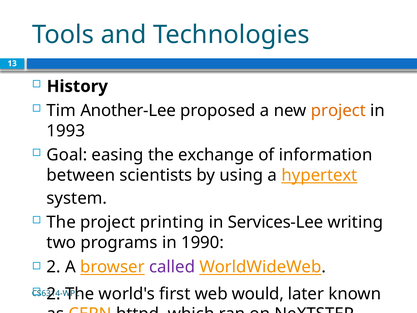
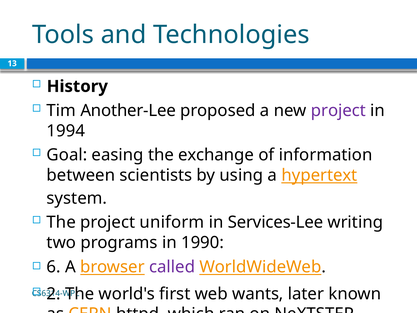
project at (338, 111) colour: orange -> purple
1993: 1993 -> 1994
printing: printing -> uniform
2 at (54, 267): 2 -> 6
would: would -> wants
